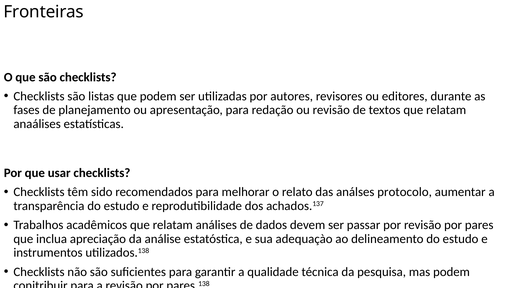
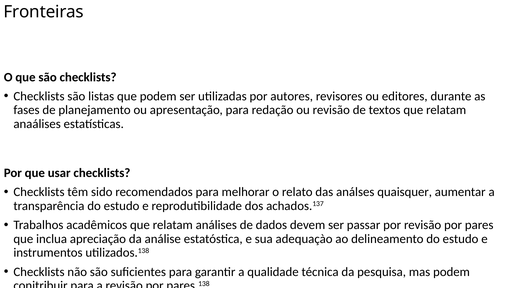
protocolo: protocolo -> quaisquer
